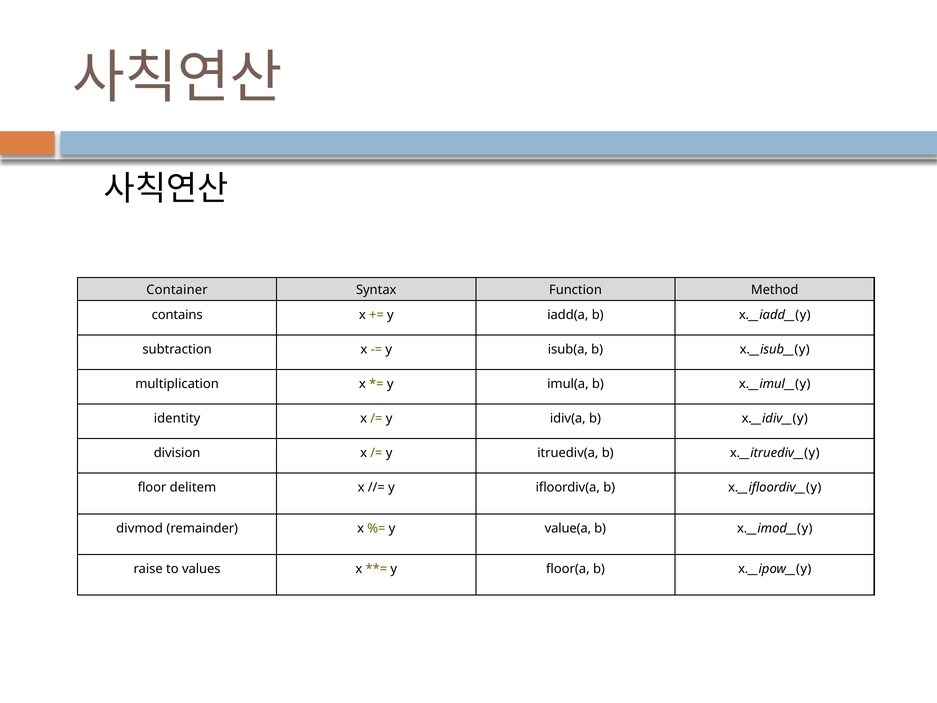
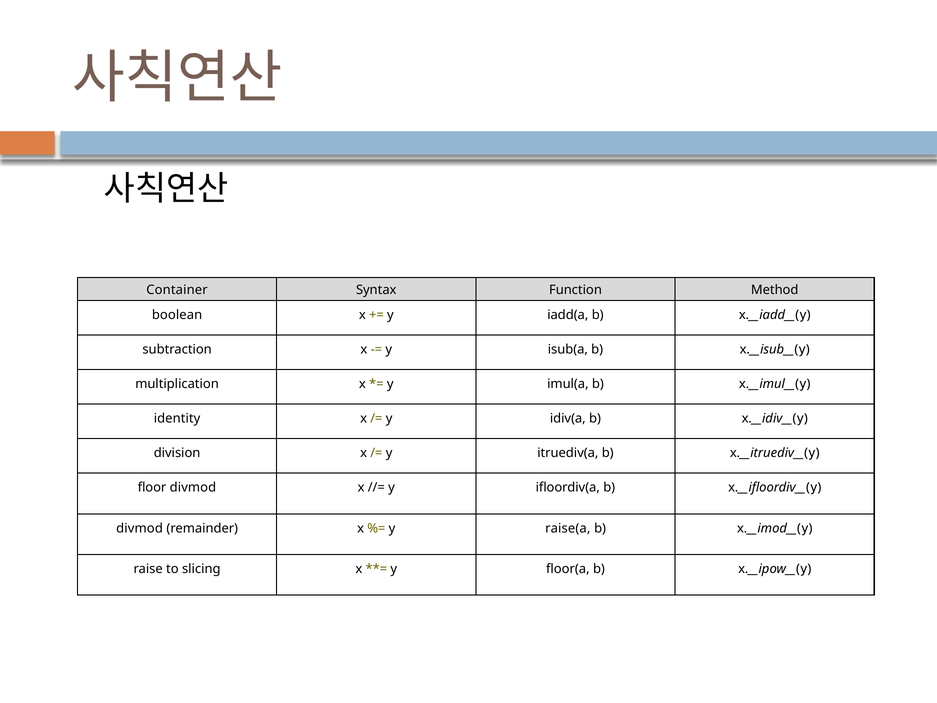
contains: contains -> boolean
floor delitem: delitem -> divmod
value(a: value(a -> raise(a
values: values -> slicing
